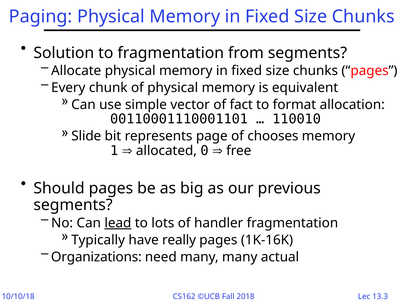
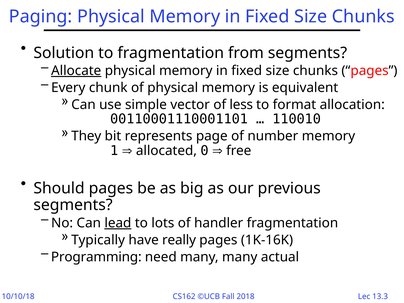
Allocate underline: none -> present
fact: fact -> less
Slide: Slide -> They
chooses: chooses -> number
Organizations: Organizations -> Programming
